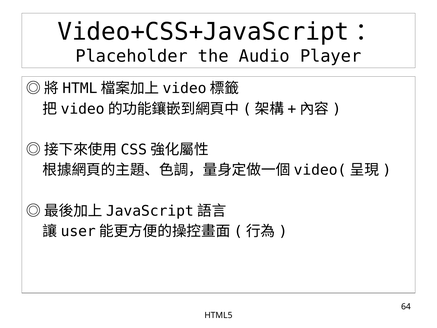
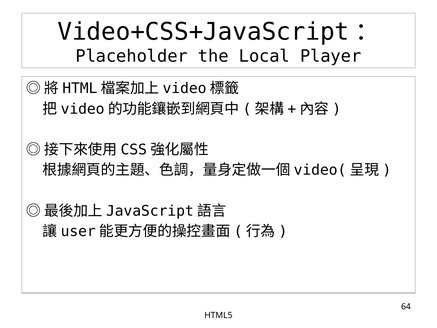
Audio: Audio -> Local
